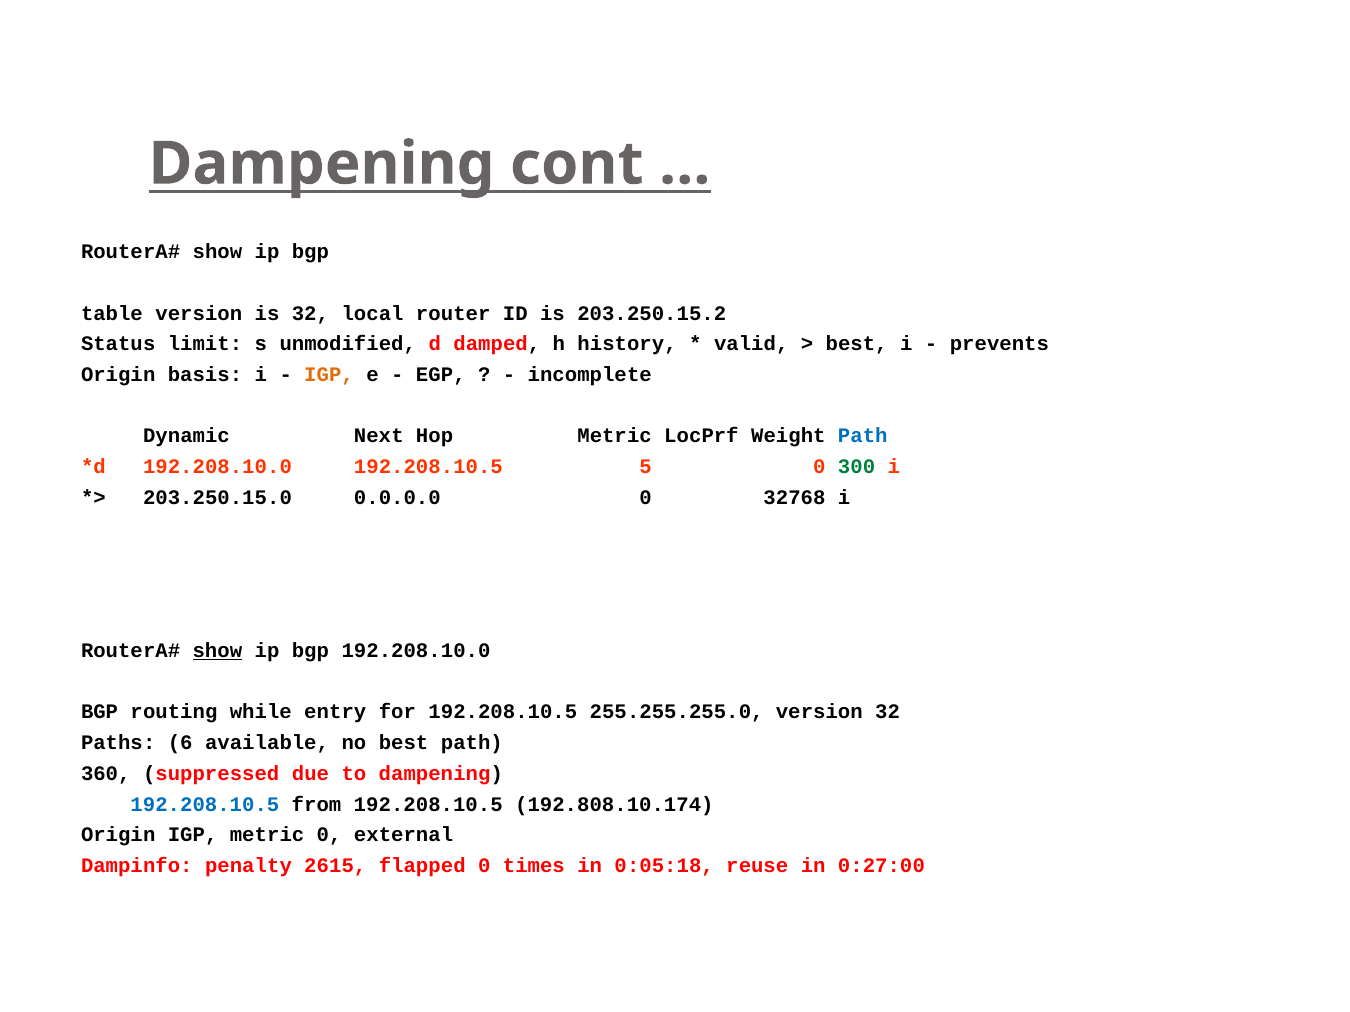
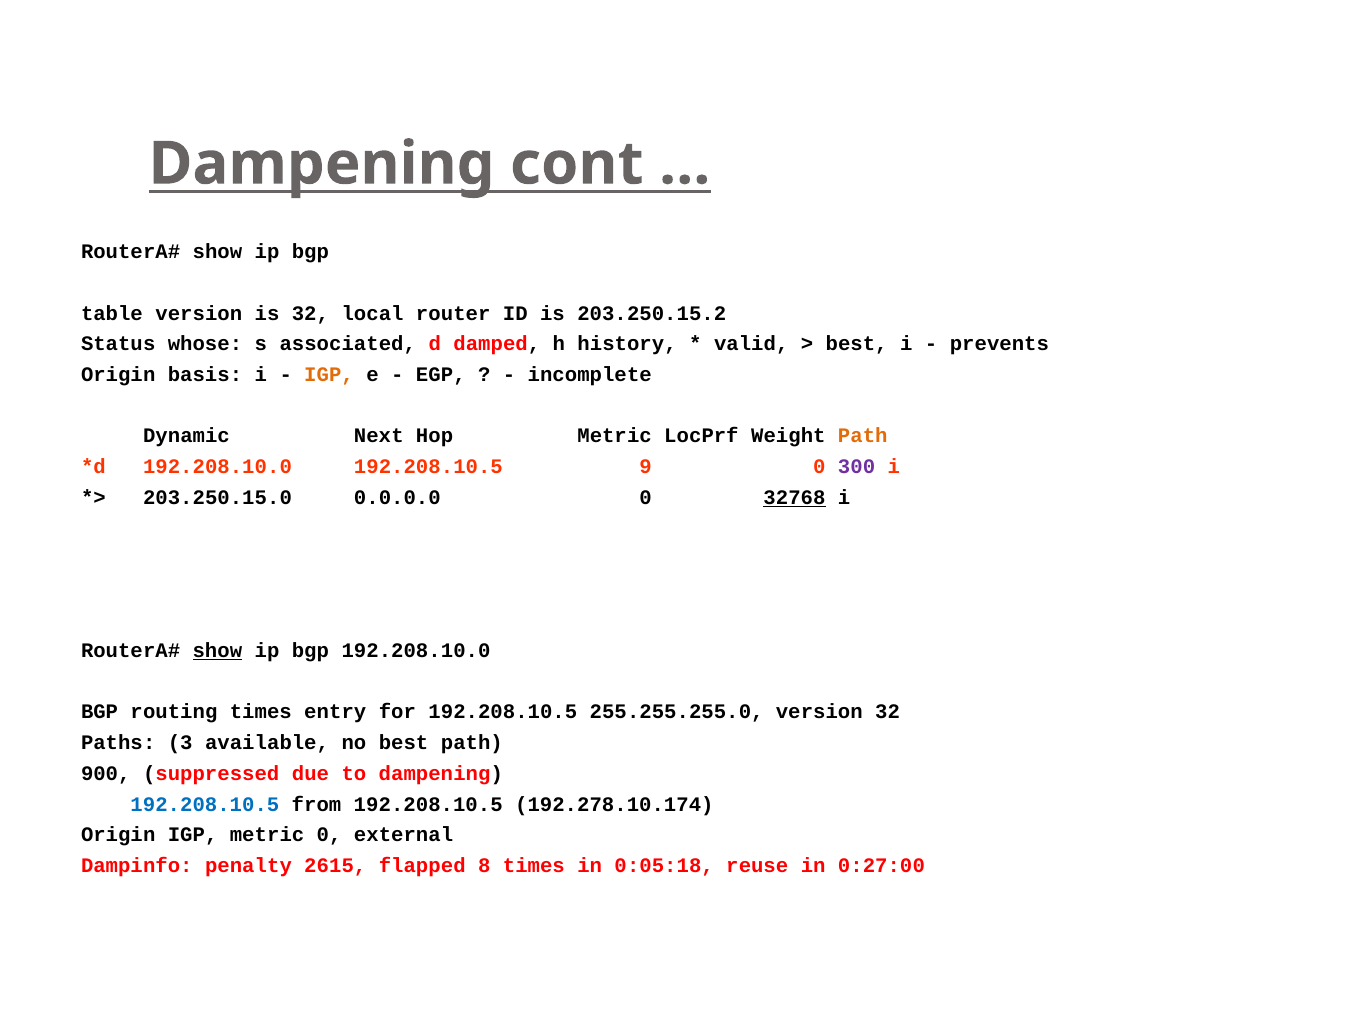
limit: limit -> whose
unmodified: unmodified -> associated
Path at (863, 436) colour: blue -> orange
5: 5 -> 9
300 colour: green -> purple
32768 underline: none -> present
routing while: while -> times
6: 6 -> 3
360: 360 -> 900
192.808.10.174: 192.808.10.174 -> 192.278.10.174
flapped 0: 0 -> 8
